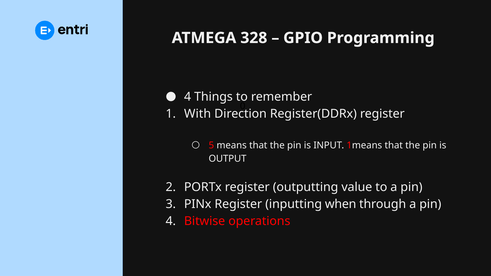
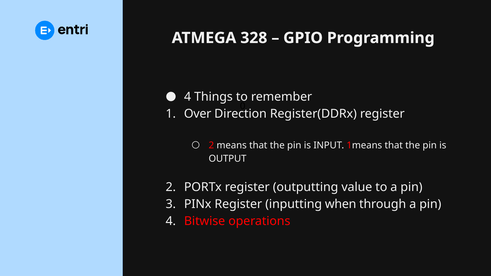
With: With -> Over
5 at (211, 145): 5 -> 2
